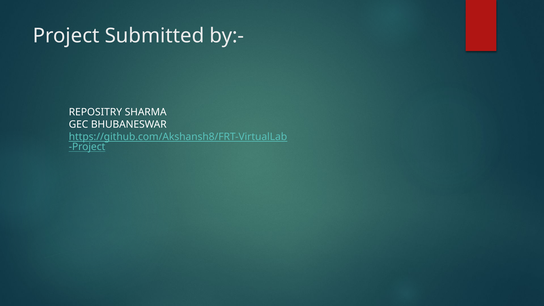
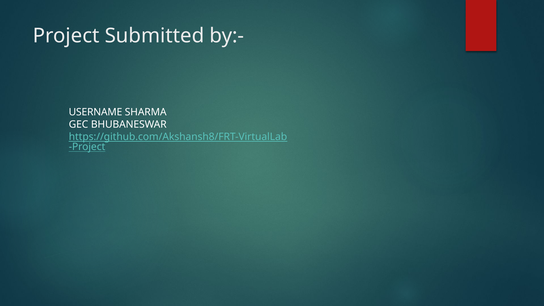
REPOSITRY: REPOSITRY -> USERNAME
